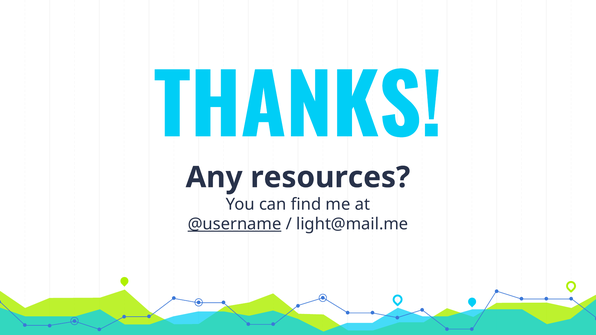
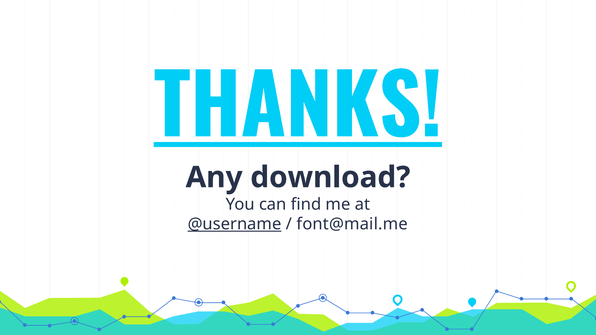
THANKS underline: none -> present
resources: resources -> download
light@mail.me: light@mail.me -> font@mail.me
